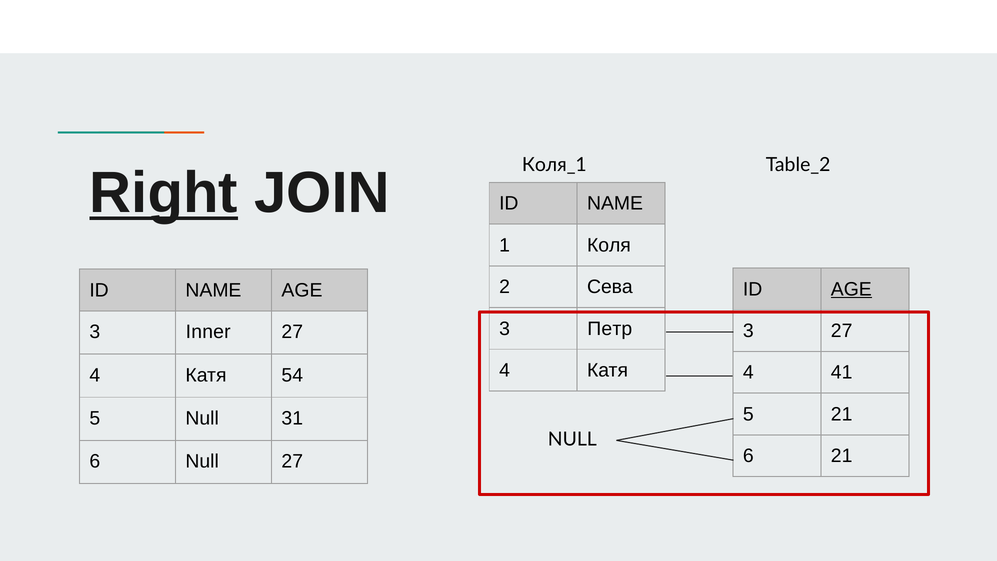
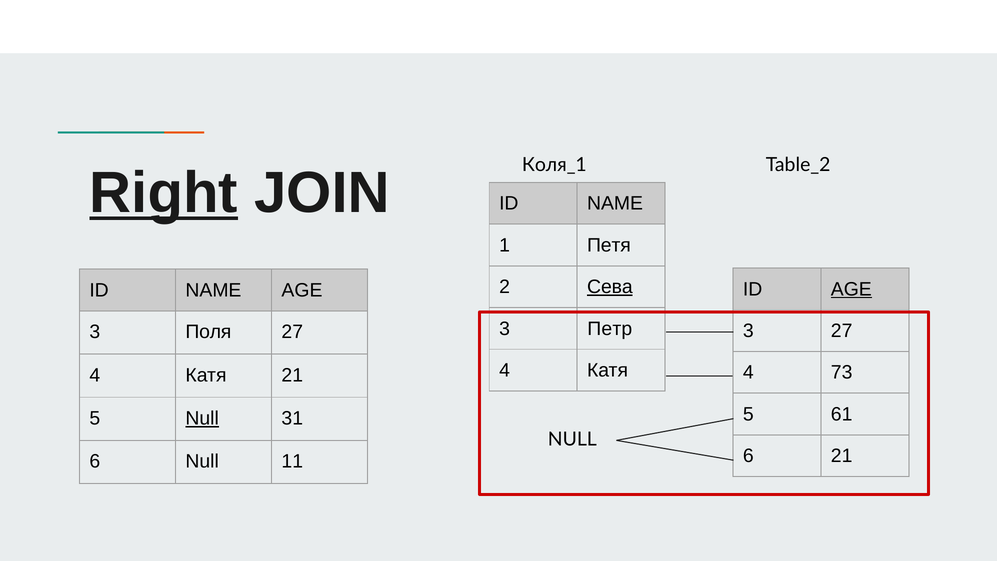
Коля: Коля -> Петя
Сева underline: none -> present
Inner: Inner -> Поля
41: 41 -> 73
Катя 54: 54 -> 21
5 21: 21 -> 61
Null at (202, 418) underline: none -> present
Null 27: 27 -> 11
